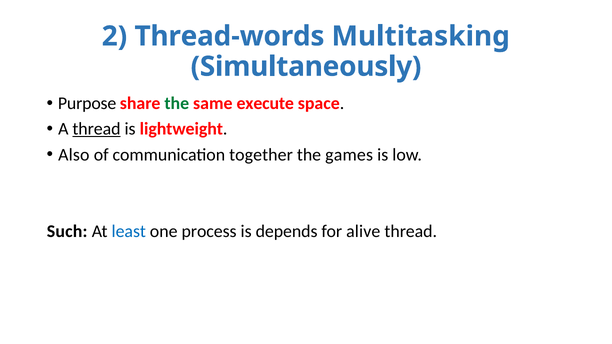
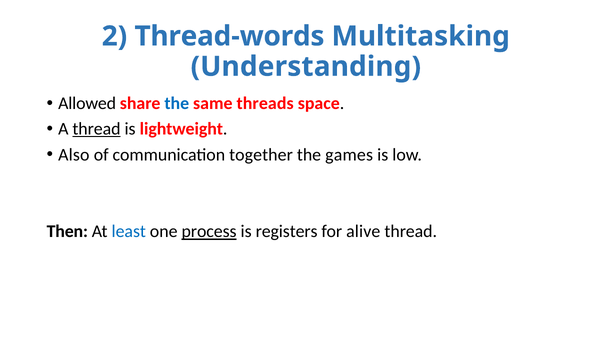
Simultaneously: Simultaneously -> Understanding
Purpose: Purpose -> Allowed
the at (177, 103) colour: green -> blue
execute: execute -> threads
Such: Such -> Then
process underline: none -> present
depends: depends -> registers
